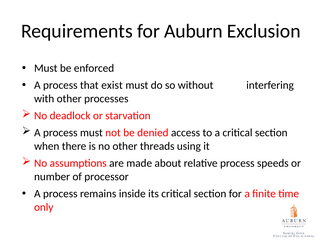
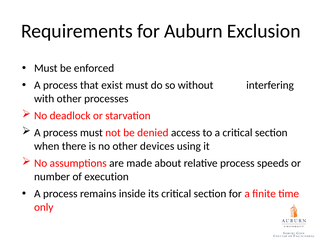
threads: threads -> devices
processor: processor -> execution
